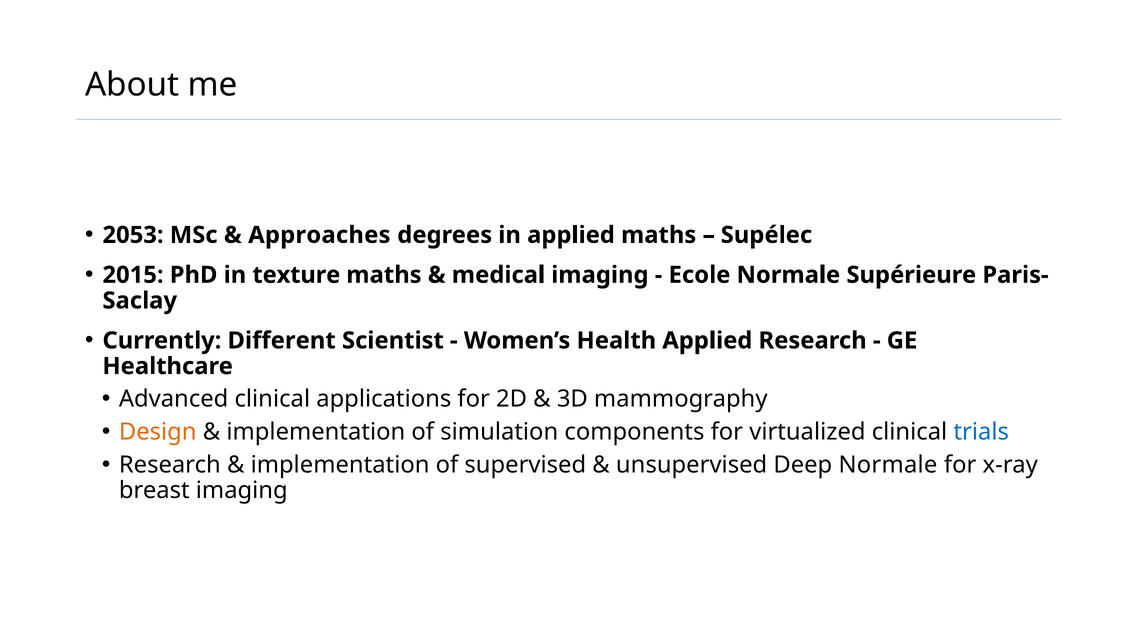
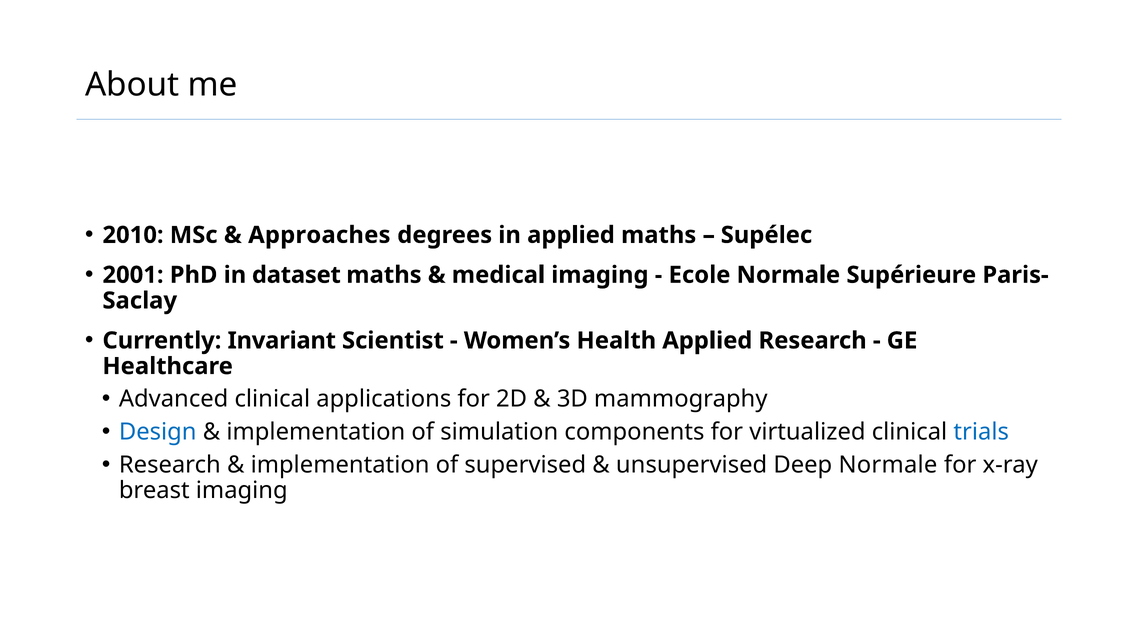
2053: 2053 -> 2010
2015: 2015 -> 2001
texture: texture -> dataset
Different: Different -> Invariant
Design colour: orange -> blue
